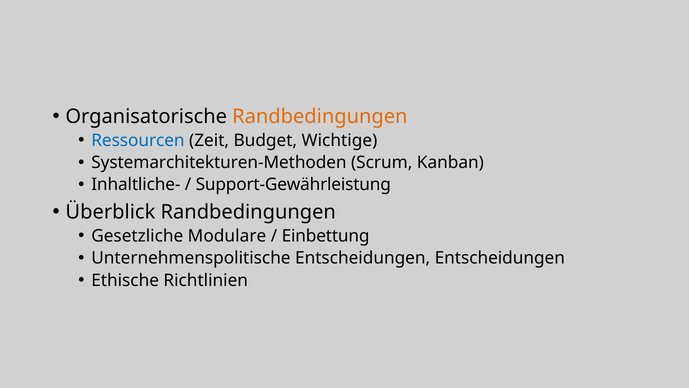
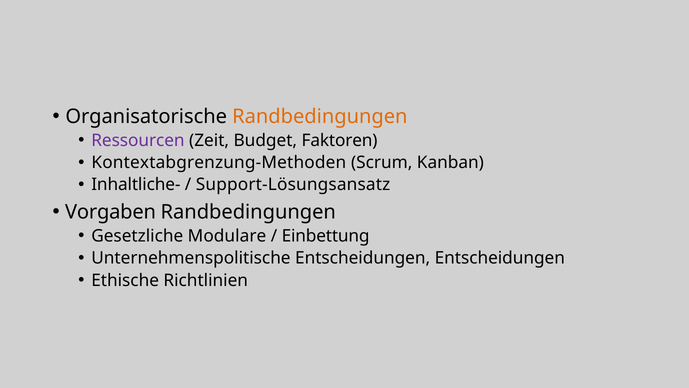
Ressourcen colour: blue -> purple
Wichtige: Wichtige -> Faktoren
Systemarchitekturen-Methoden: Systemarchitekturen-Methoden -> Kontextabgrenzung-Methoden
Support-Gewährleistung: Support-Gewährleistung -> Support-Lösungsansatz
Überblick: Überblick -> Vorgaben
